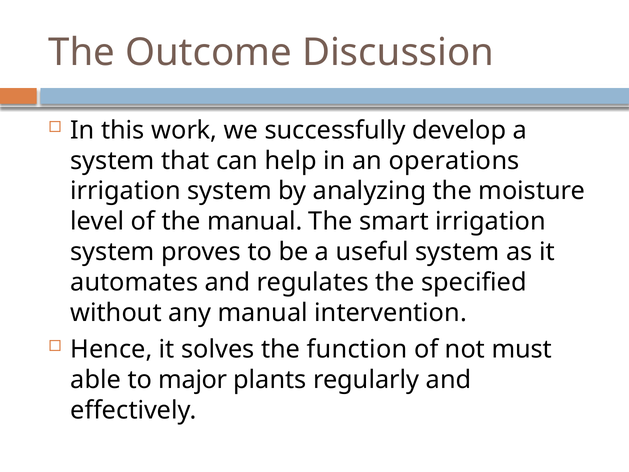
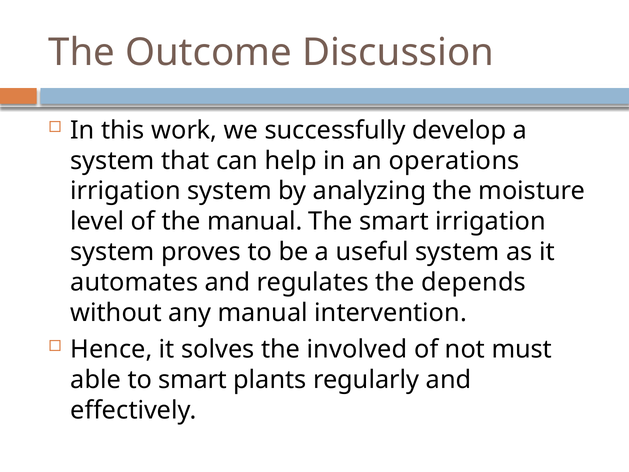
specified: specified -> depends
function: function -> involved
to major: major -> smart
